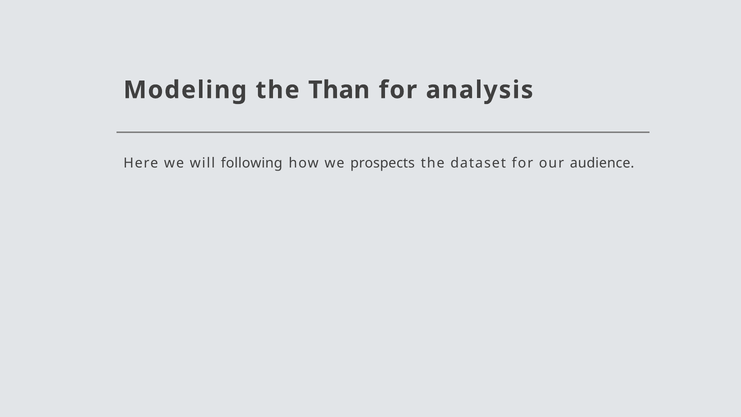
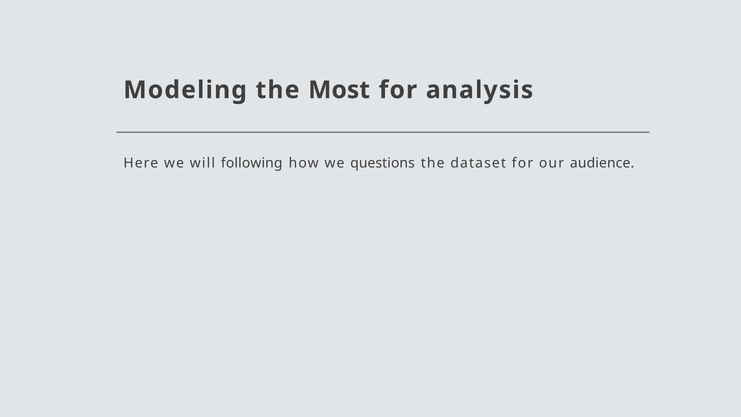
Than: Than -> Most
prospects: prospects -> questions
